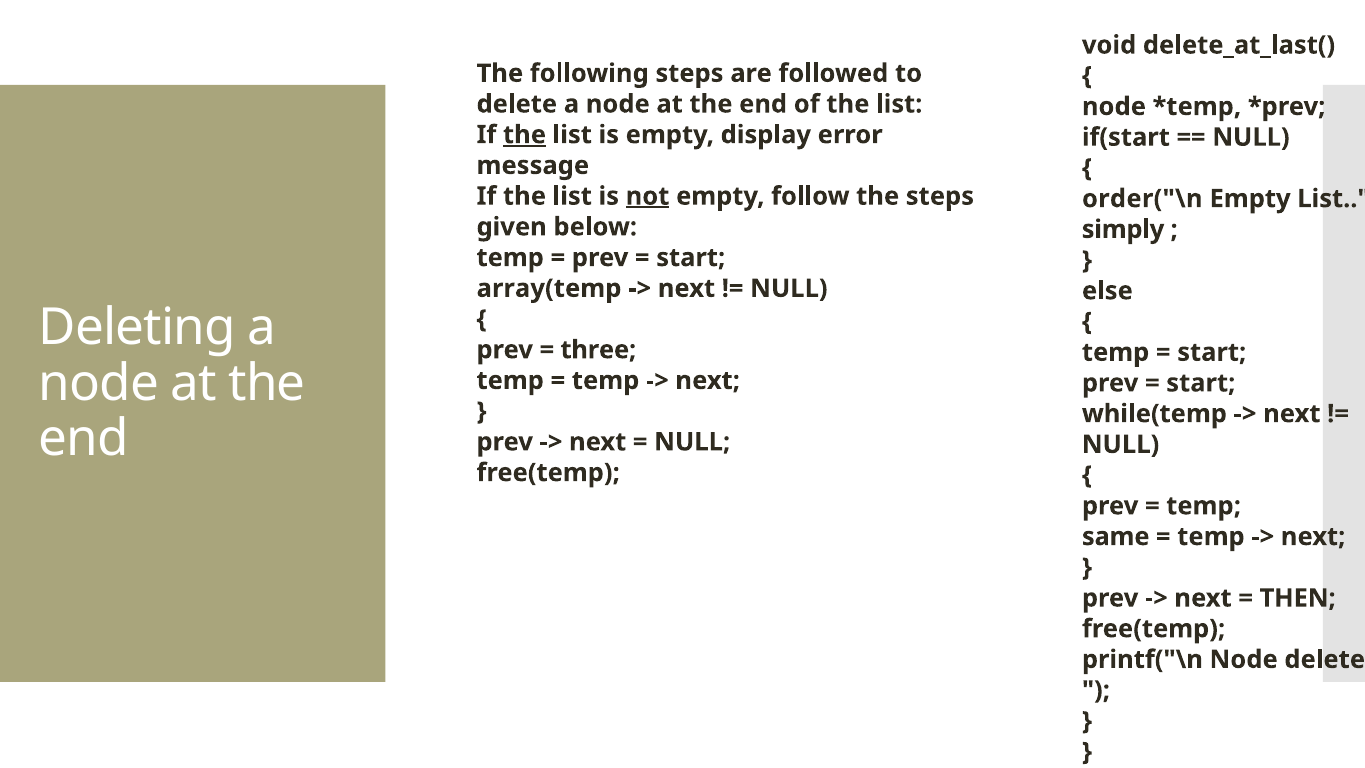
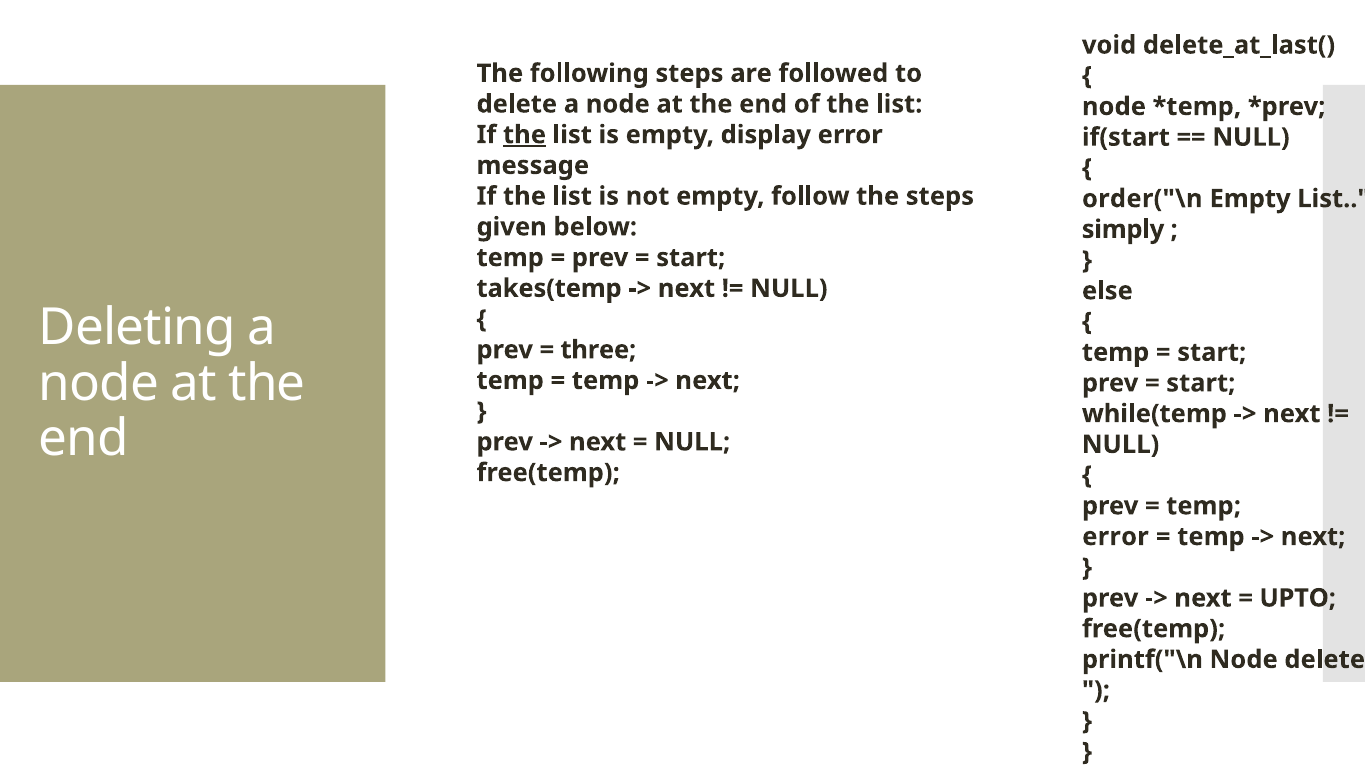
not underline: present -> none
array(temp: array(temp -> takes(temp
same at (1116, 537): same -> error
THEN: THEN -> UPTO
